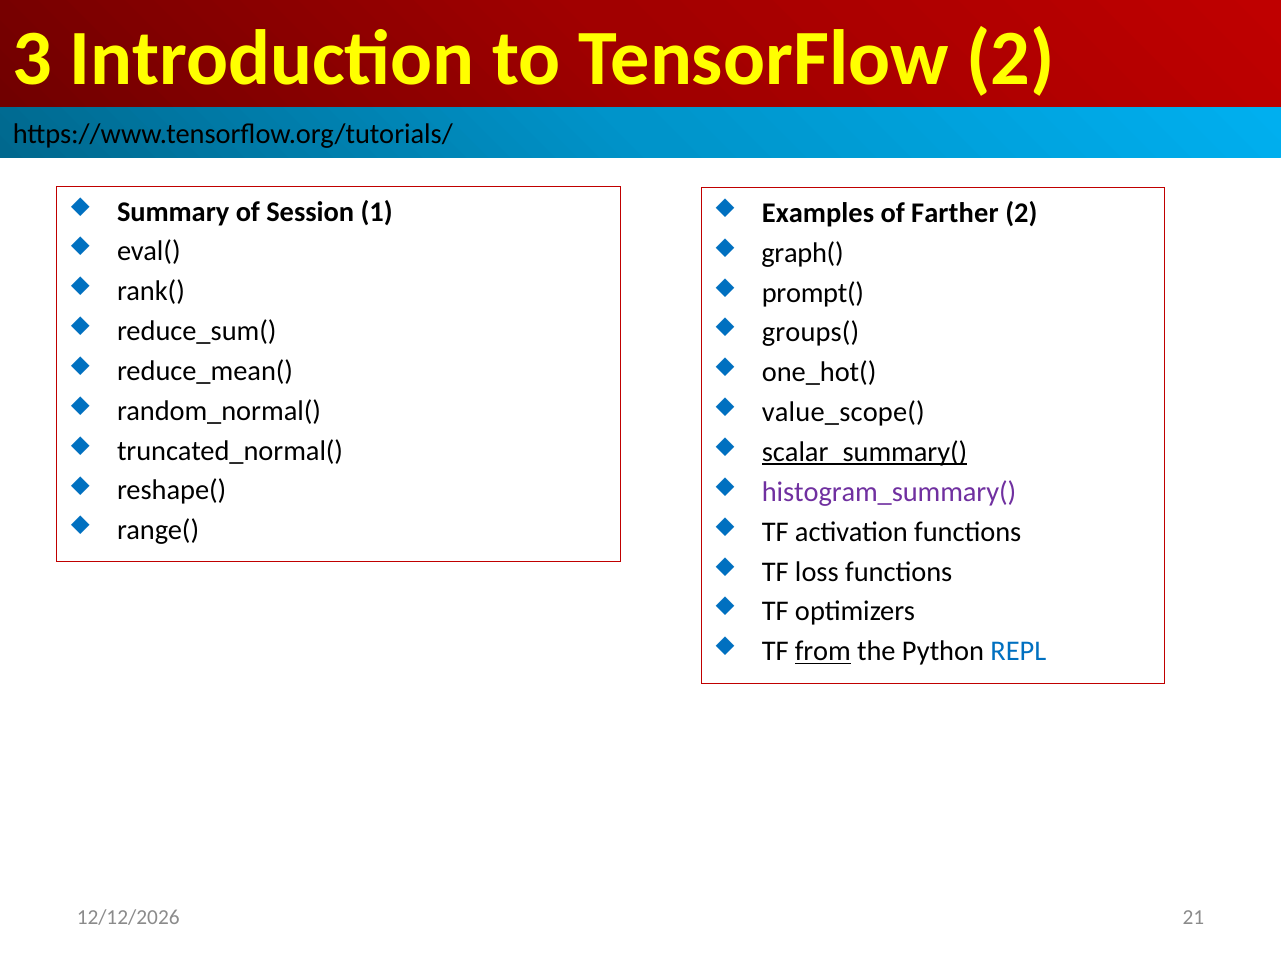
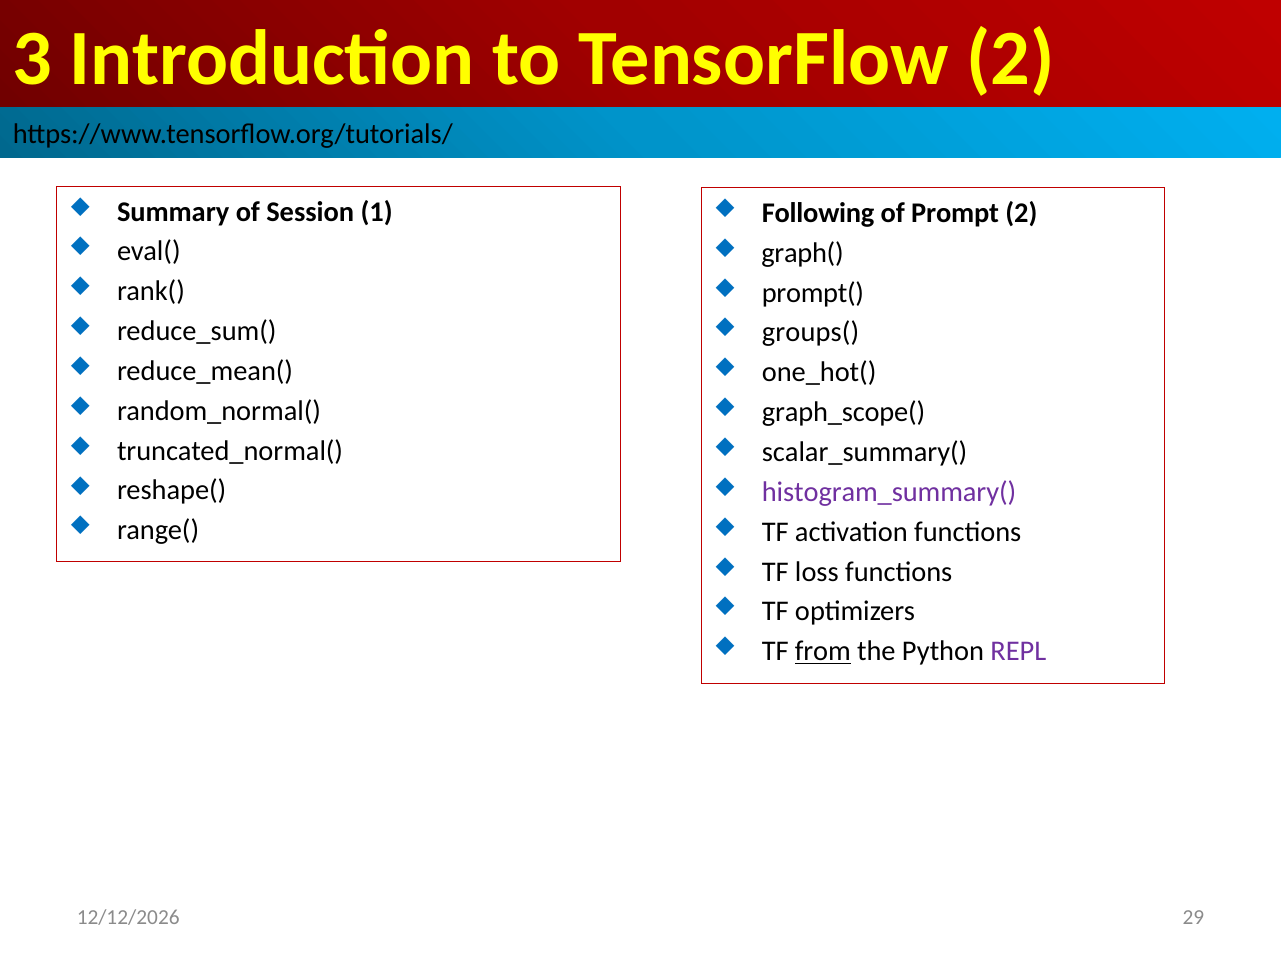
Examples: Examples -> Following
Farther: Farther -> Prompt
value_scope(: value_scope( -> graph_scope(
scalar_summary( underline: present -> none
REPL colour: blue -> purple
21: 21 -> 29
